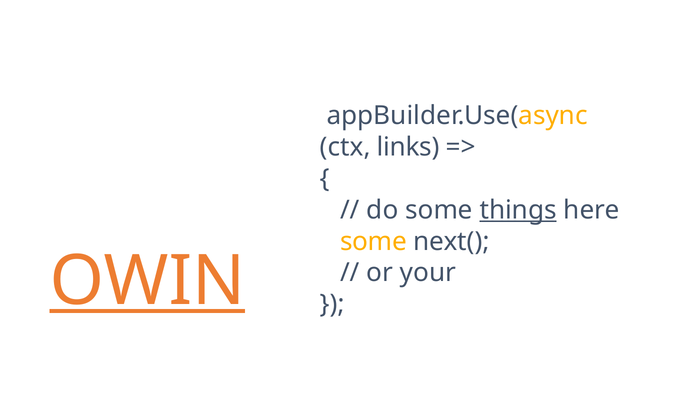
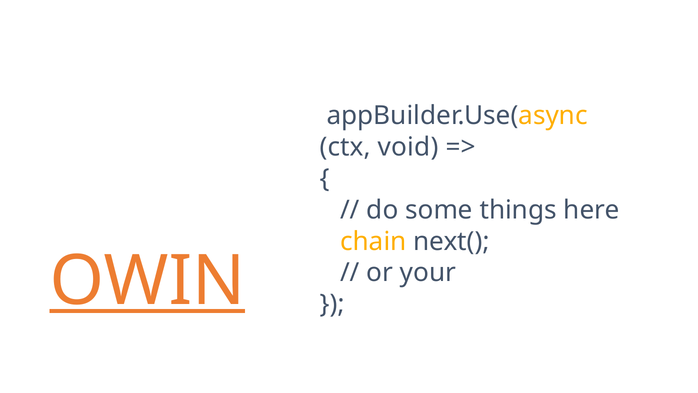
links: links -> void
things underline: present -> none
some at (373, 241): some -> chain
